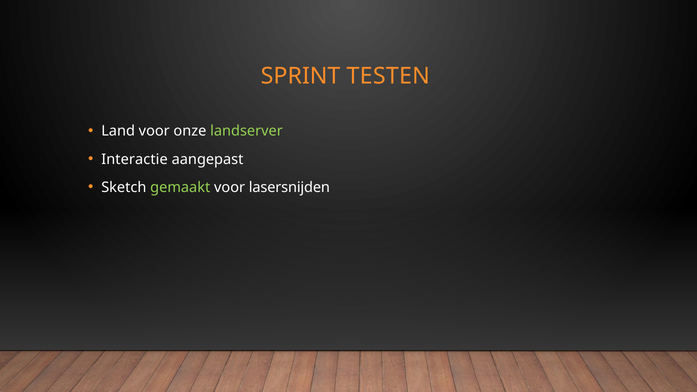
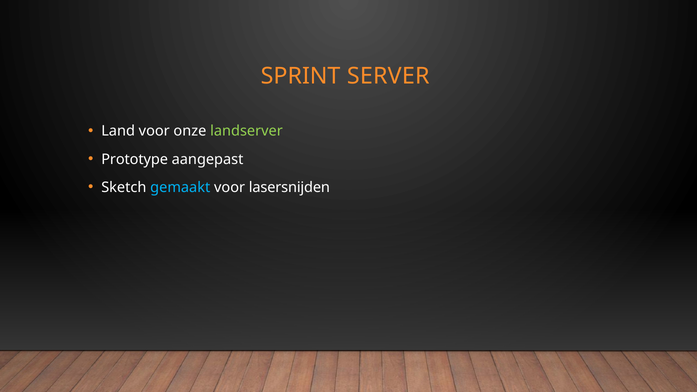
TESTEN: TESTEN -> SERVER
Interactie: Interactie -> Prototype
gemaakt colour: light green -> light blue
